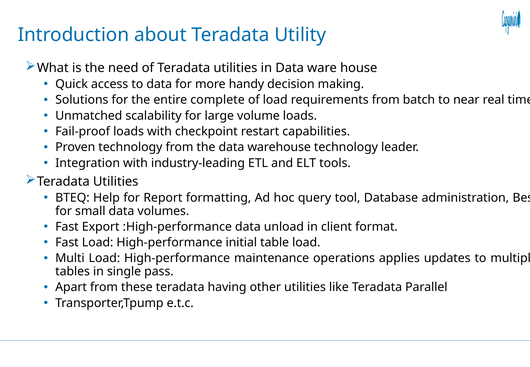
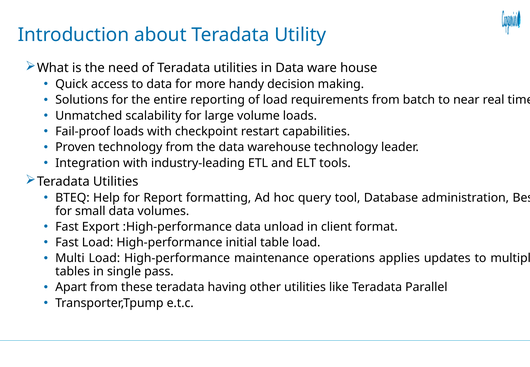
complete: complete -> reporting
